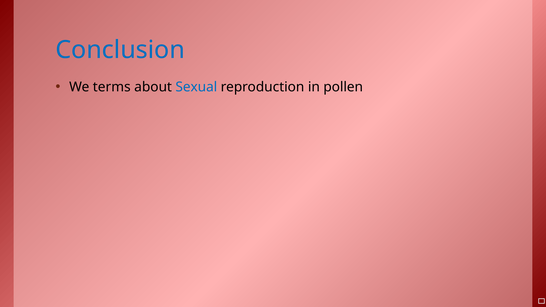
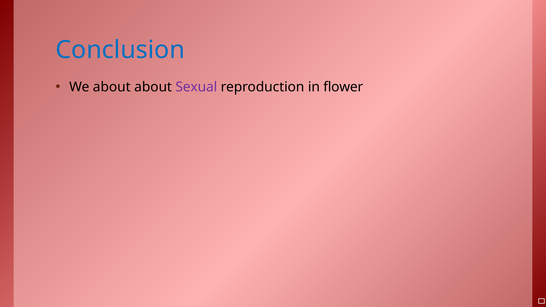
We terms: terms -> about
Sexual colour: blue -> purple
pollen: pollen -> flower
